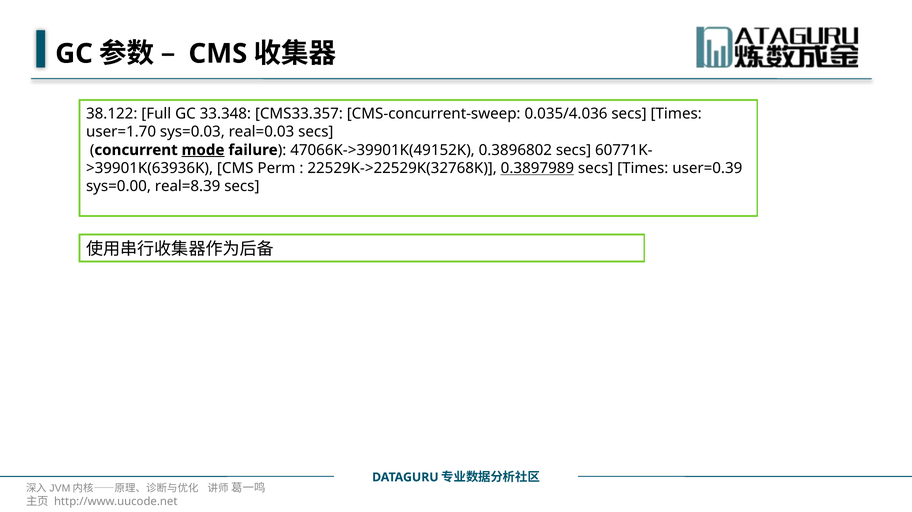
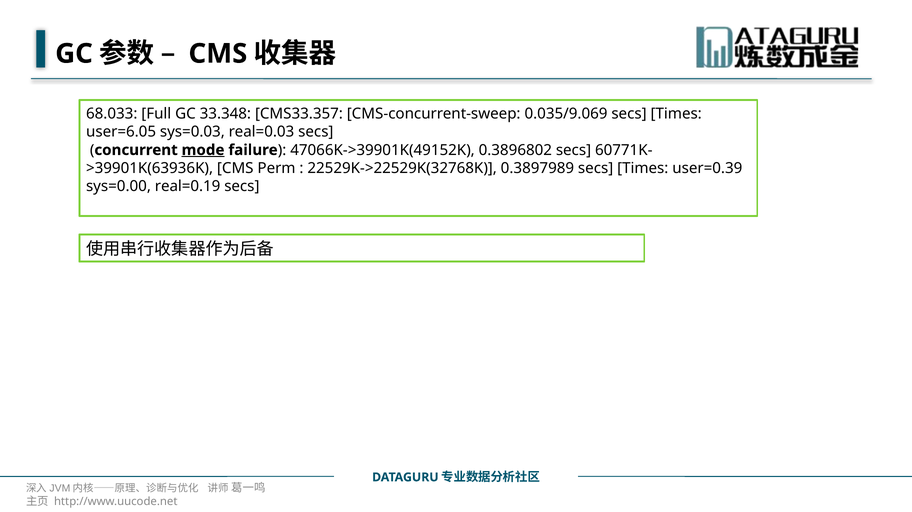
38.122: 38.122 -> 68.033
0.035/4.036: 0.035/4.036 -> 0.035/9.069
user=1.70: user=1.70 -> user=6.05
0.3897989 underline: present -> none
real=8.39: real=8.39 -> real=0.19
